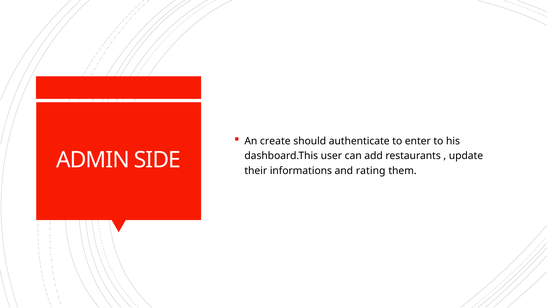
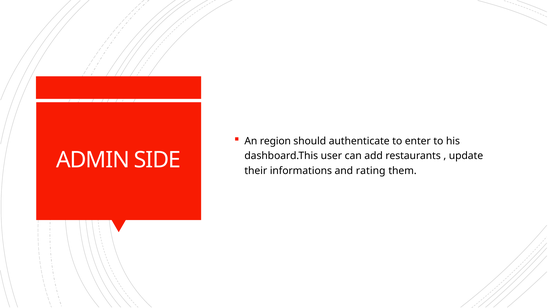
create: create -> region
